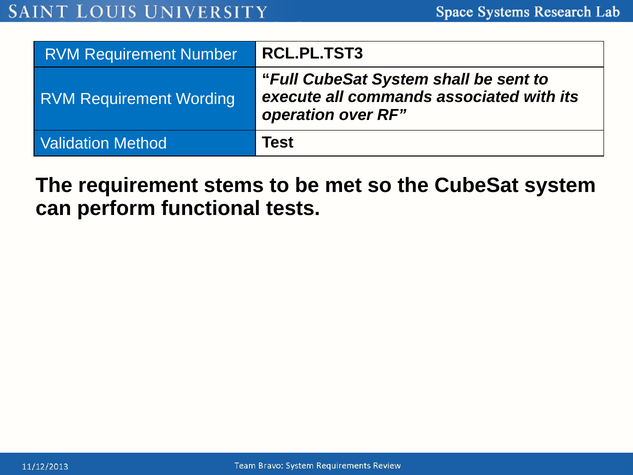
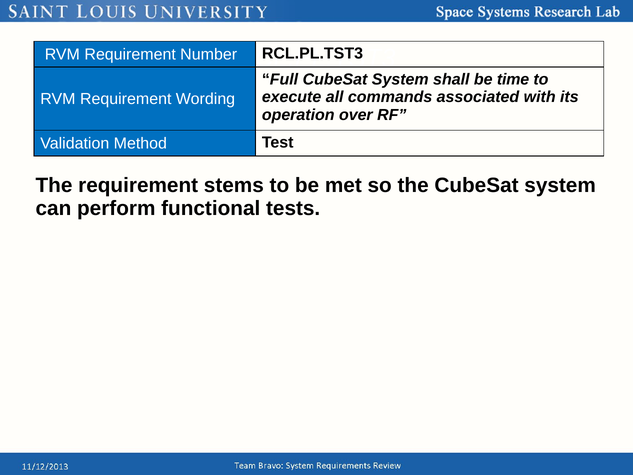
sent: sent -> time
